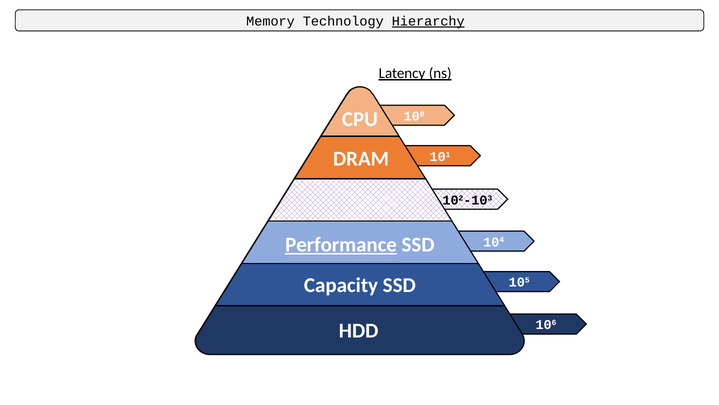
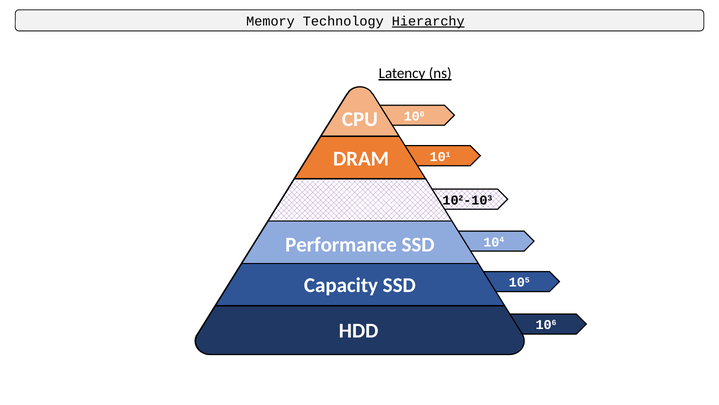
Performance underline: present -> none
